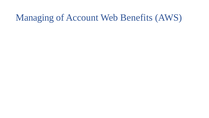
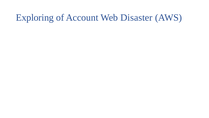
Managing: Managing -> Exploring
Benefits: Benefits -> Disaster
